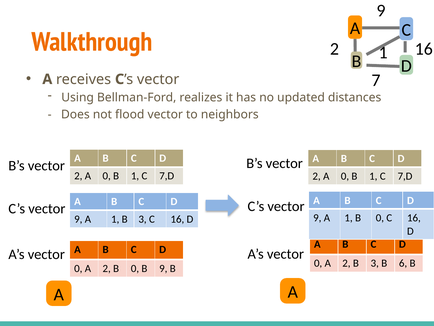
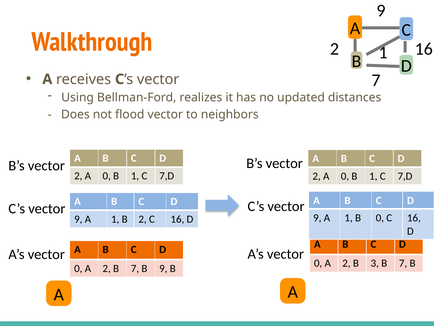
1 B 3: 3 -> 2
3 B 6: 6 -> 7
2 B 0: 0 -> 7
